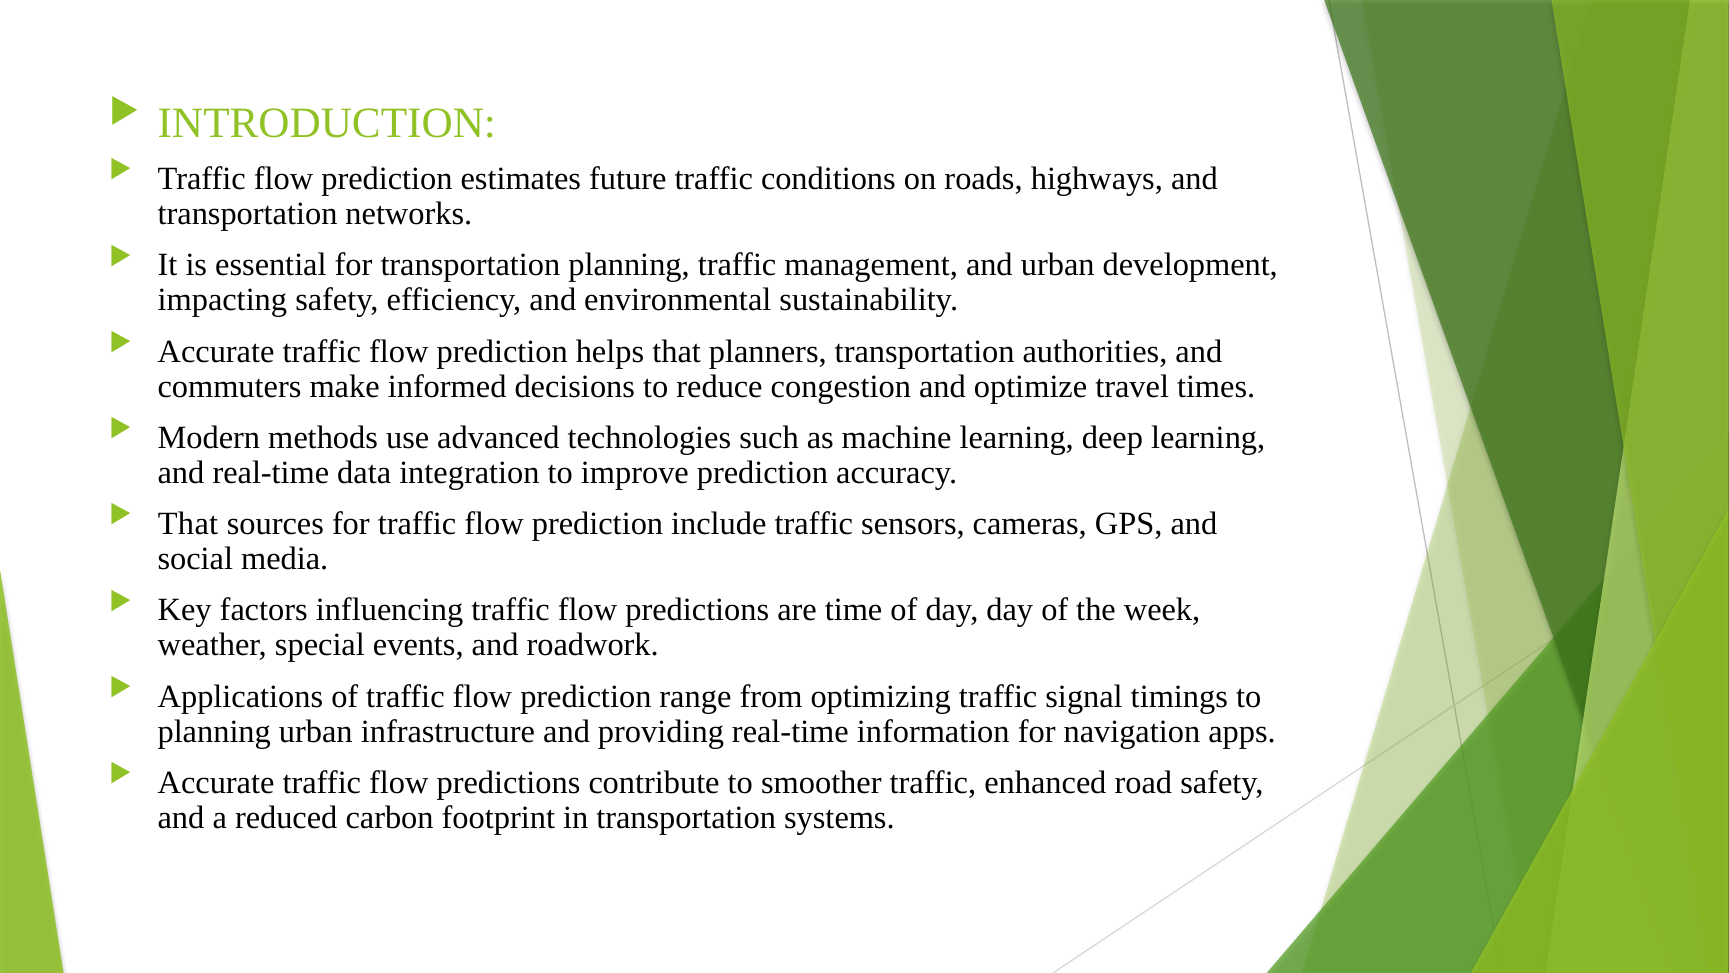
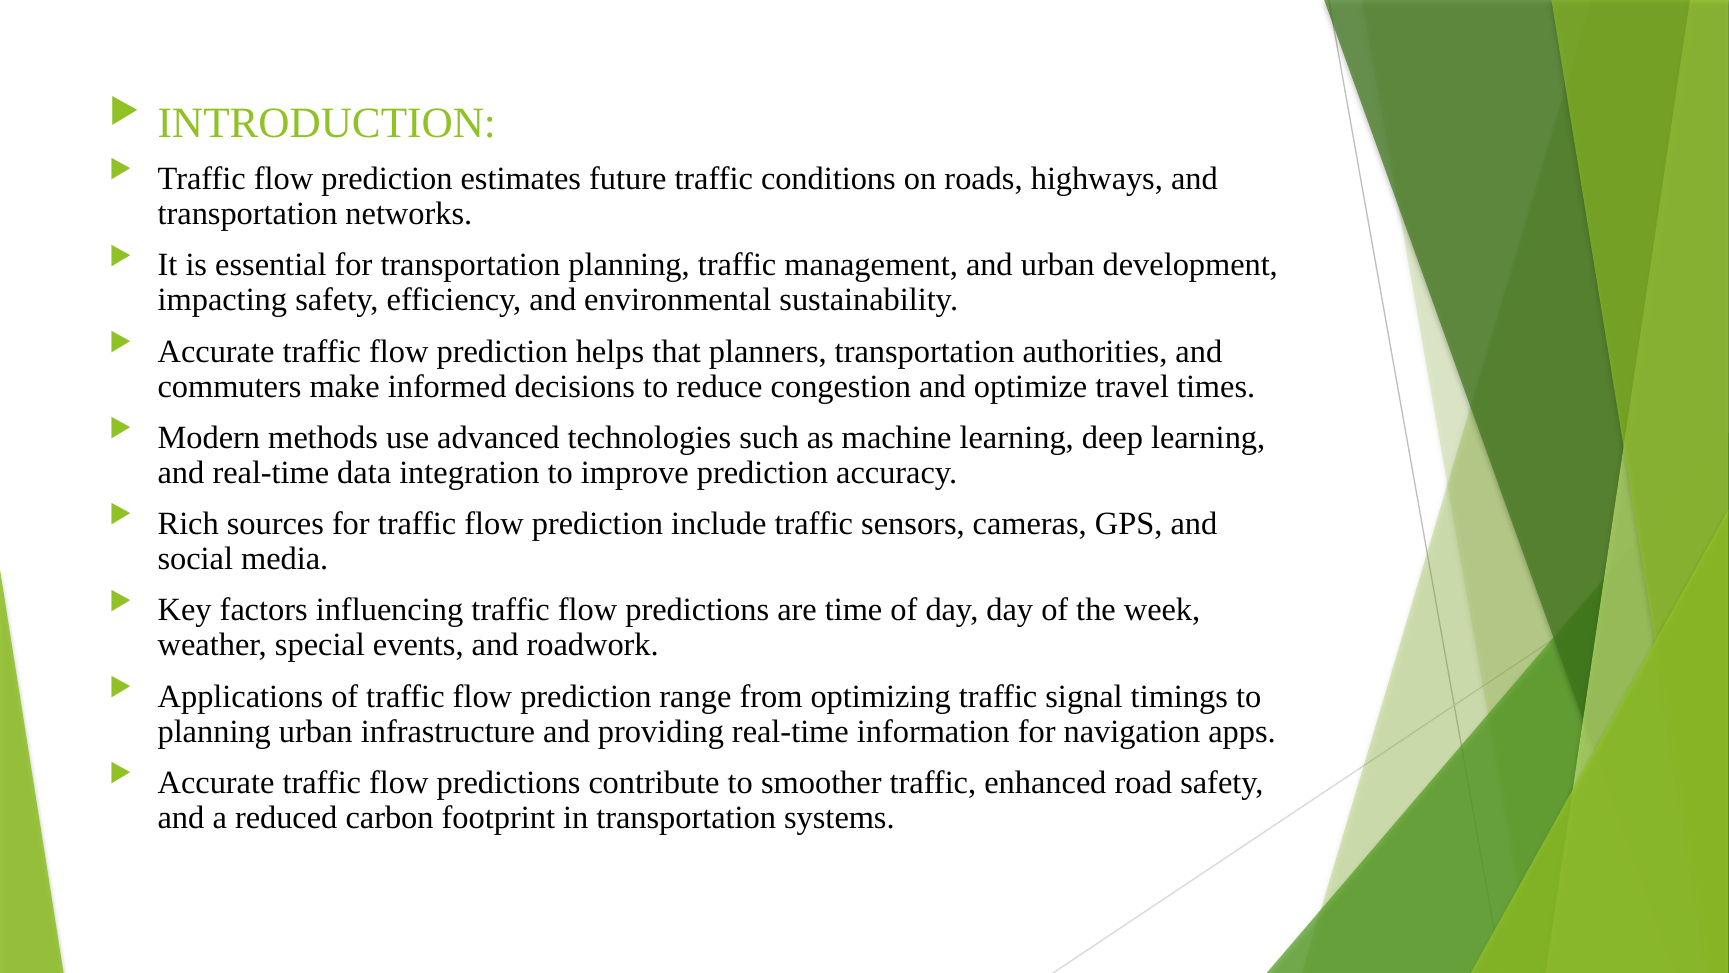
That at (188, 524): That -> Rich
